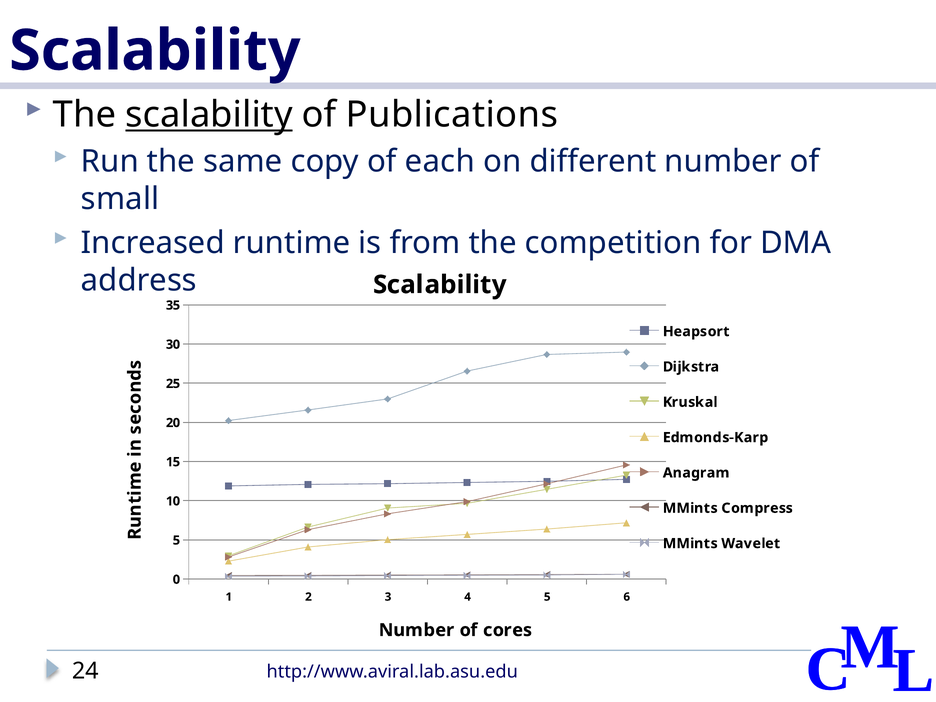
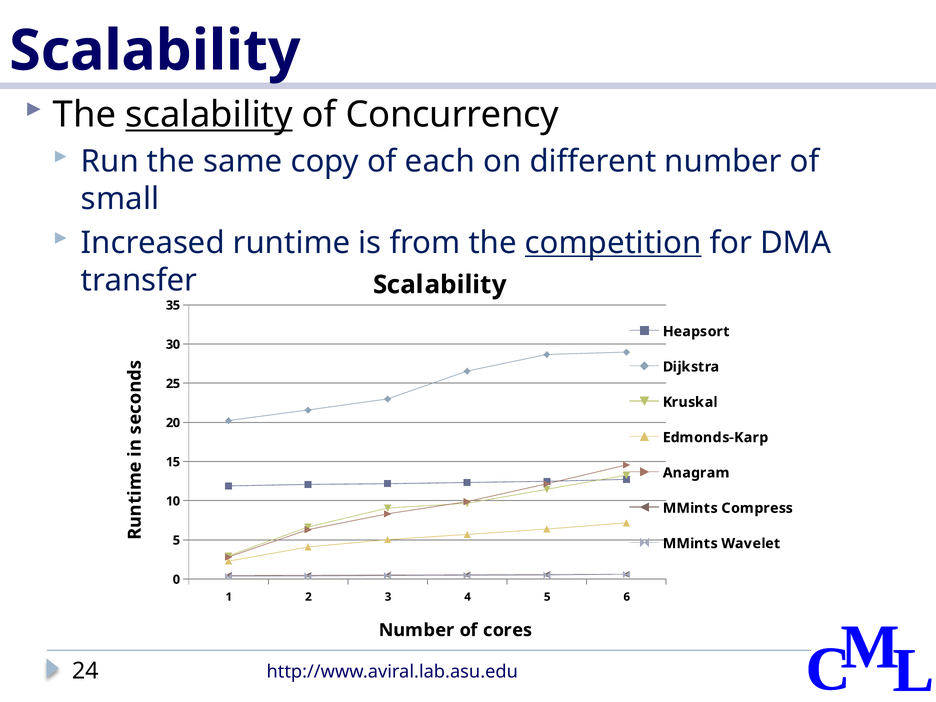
Publications: Publications -> Concurrency
competition underline: none -> present
address: address -> transfer
